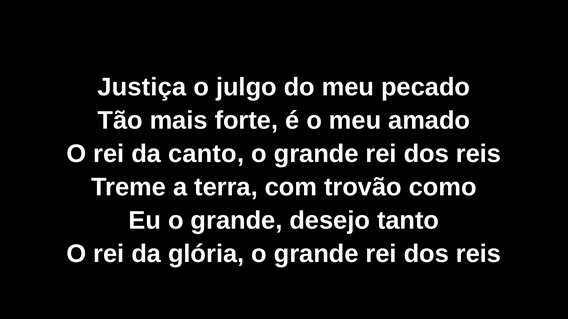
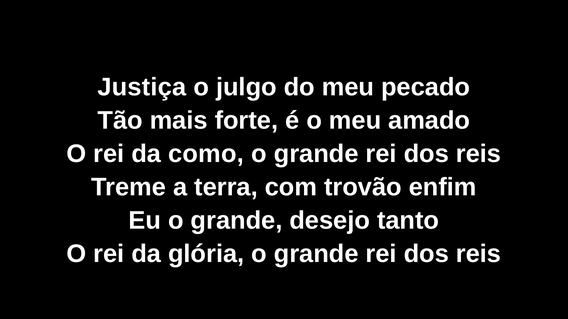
canto: canto -> como
como: como -> enfim
